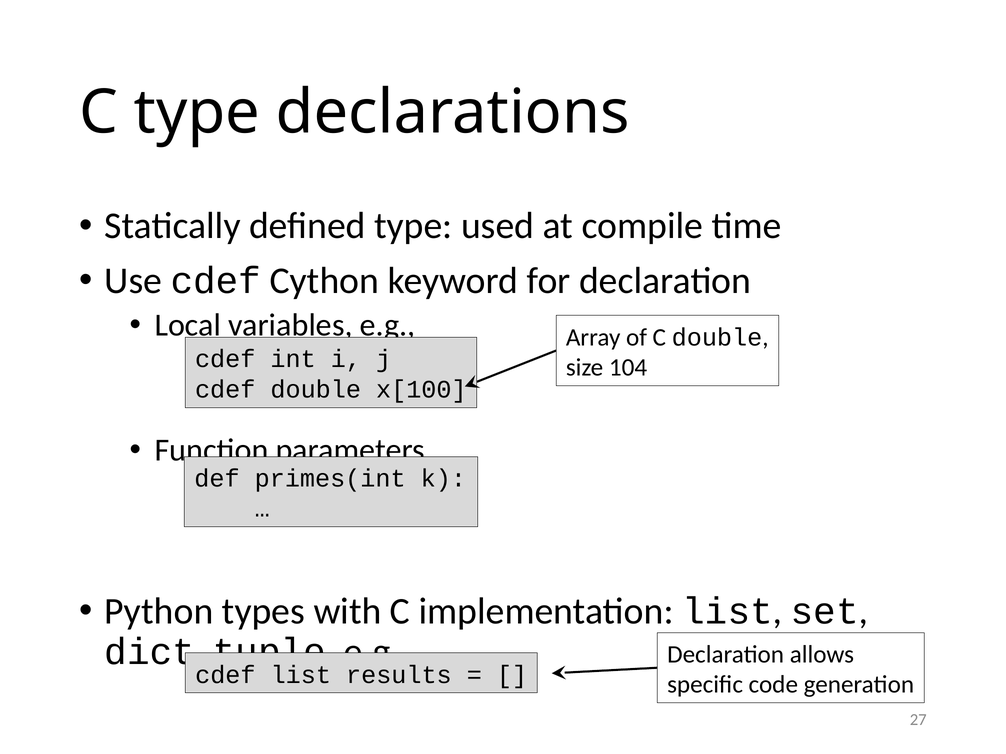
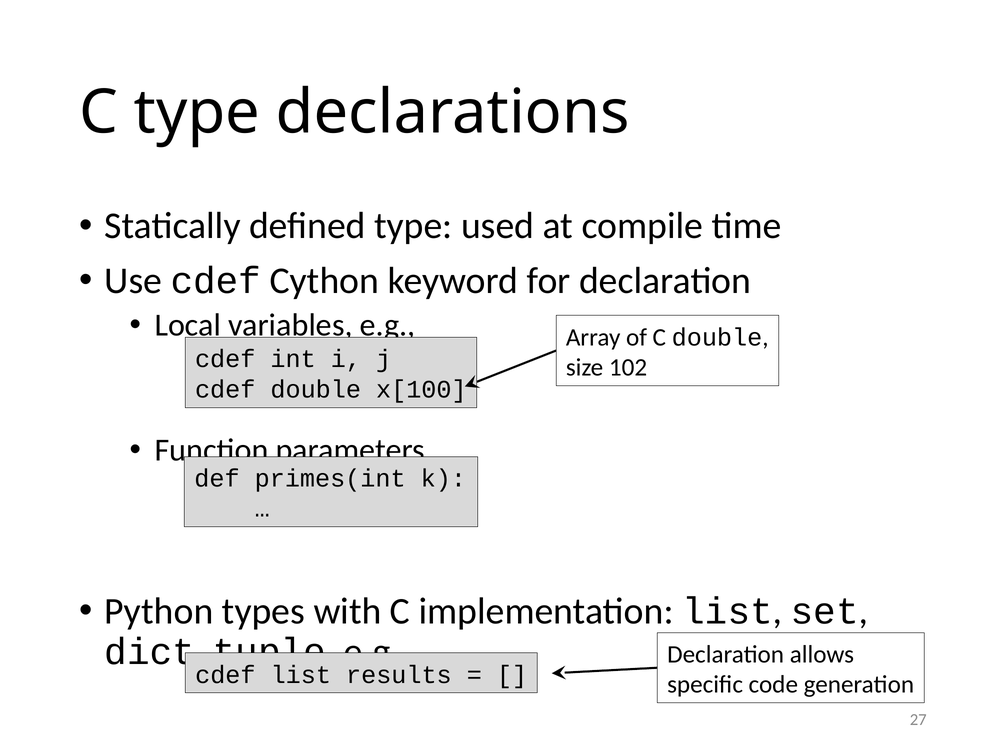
104: 104 -> 102
